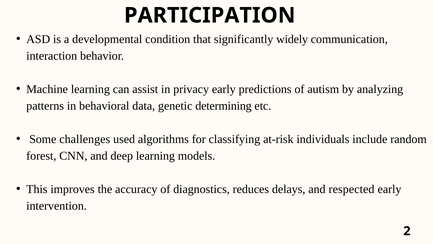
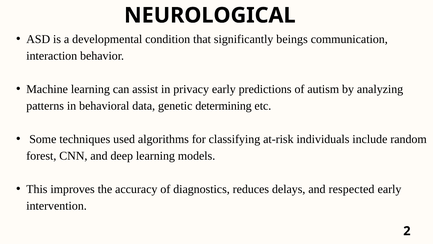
PARTICIPATION: PARTICIPATION -> NEUROLOGICAL
widely: widely -> beings
challenges: challenges -> techniques
